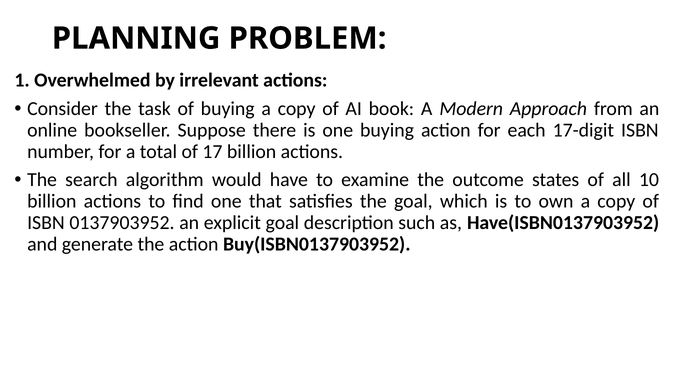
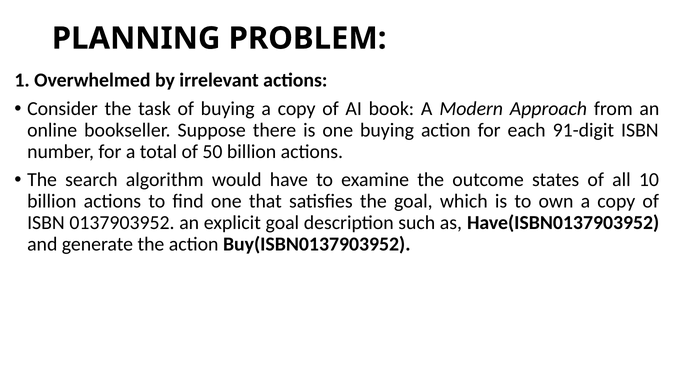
17-digit: 17-digit -> 91-digit
17: 17 -> 50
